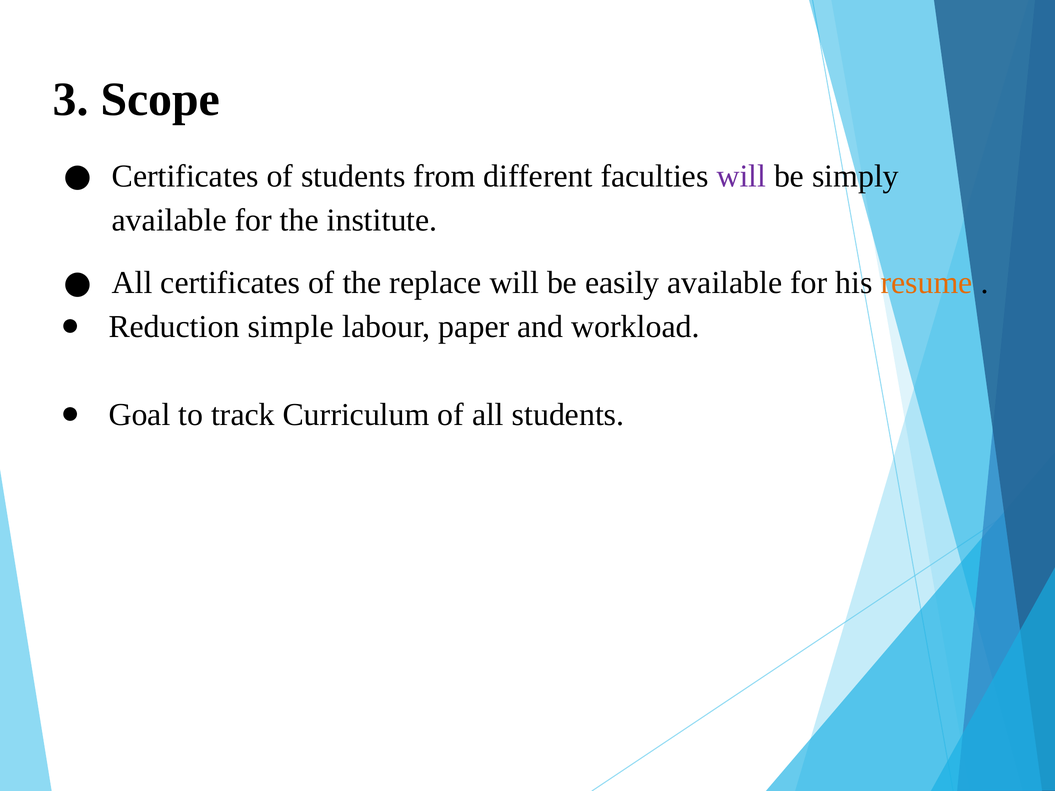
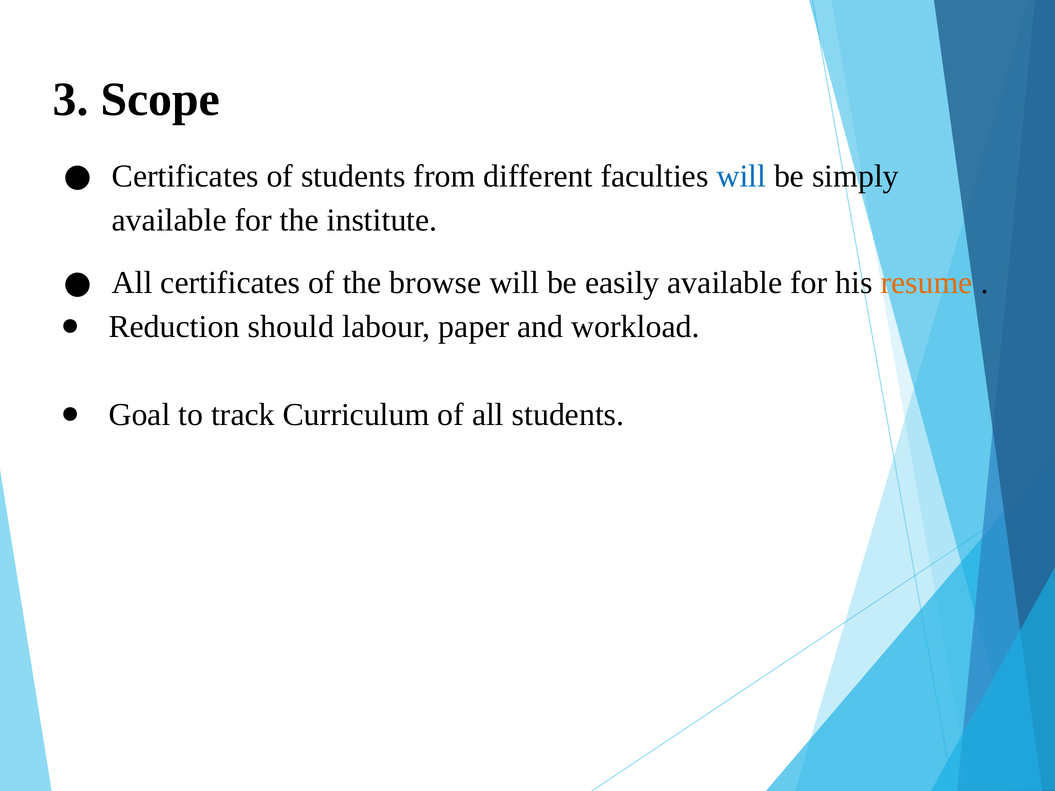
will at (741, 176) colour: purple -> blue
replace: replace -> browse
simple: simple -> should
